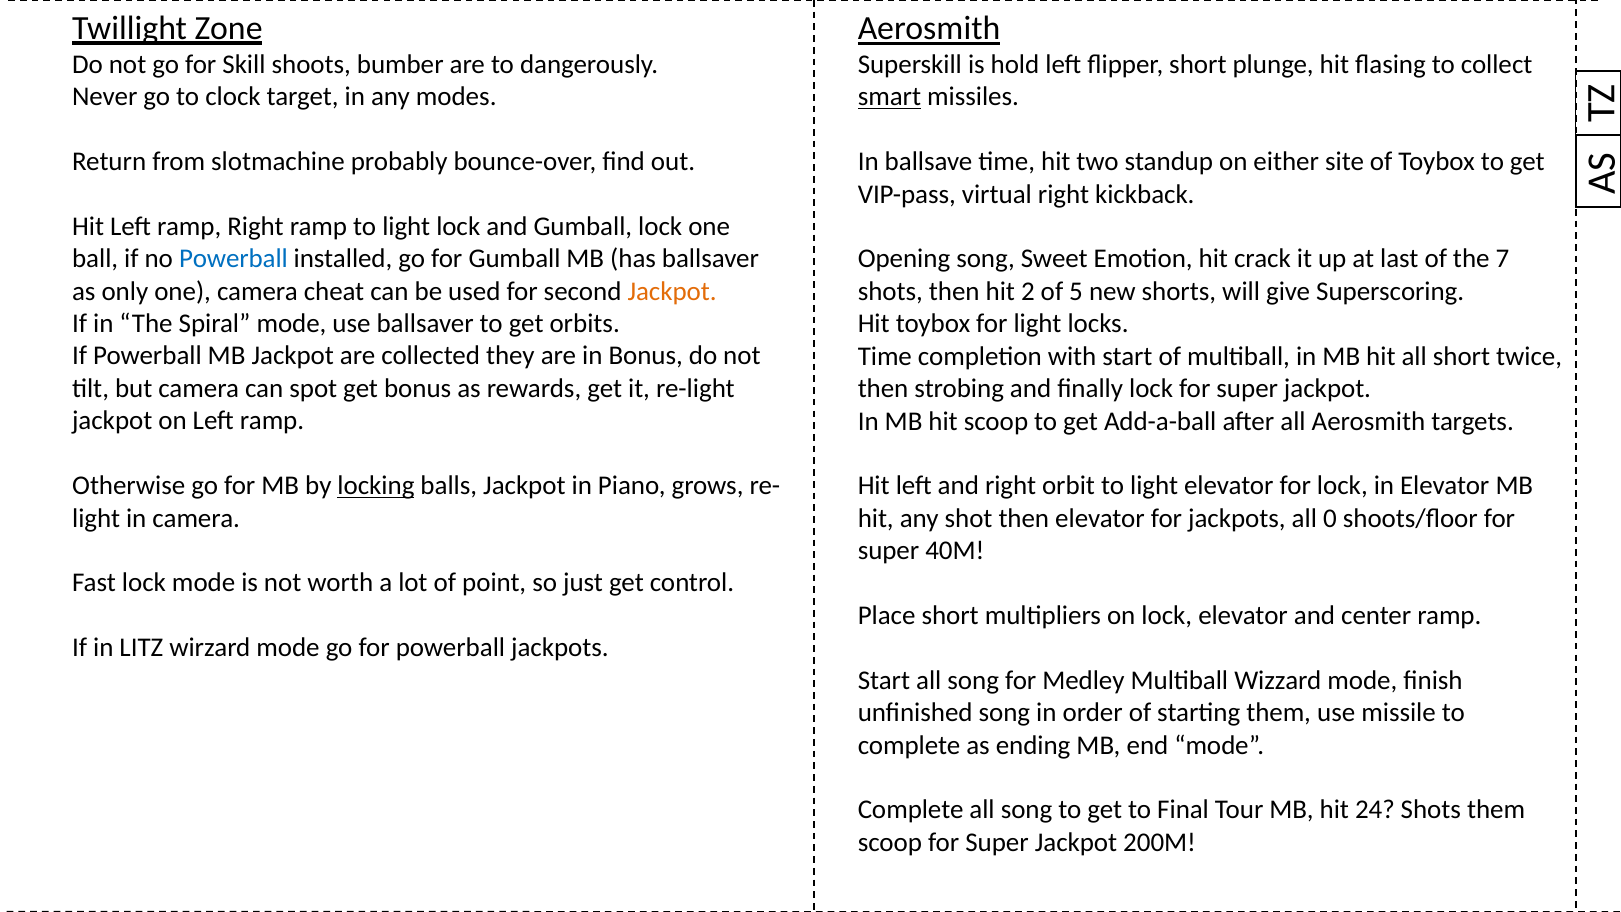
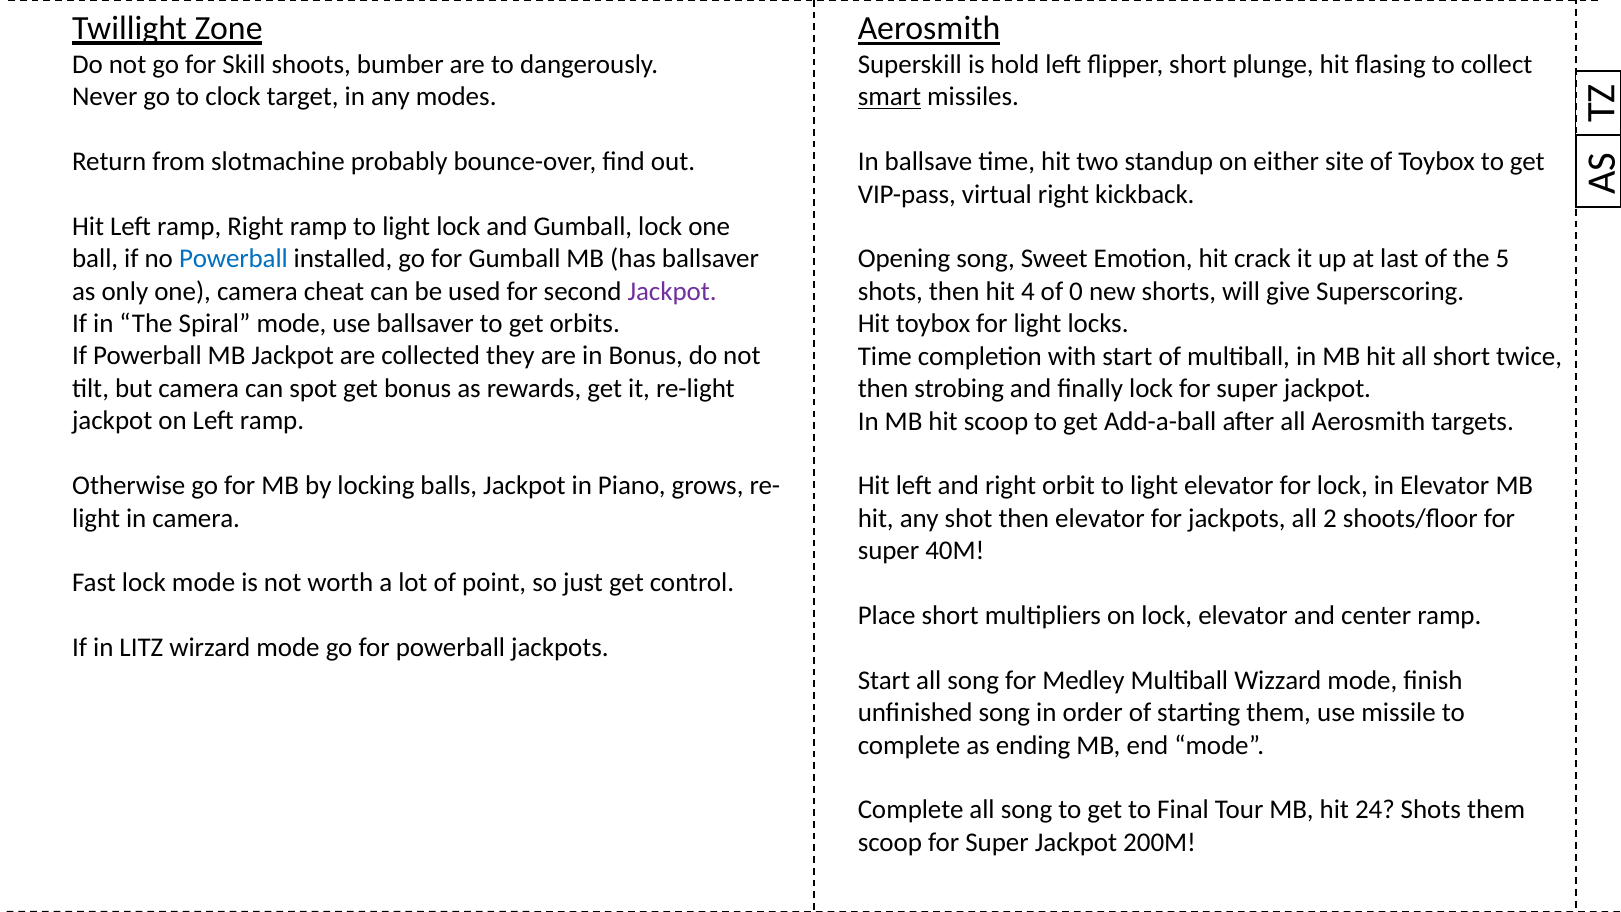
7: 7 -> 5
Jackpot at (672, 291) colour: orange -> purple
2: 2 -> 4
5: 5 -> 0
locking underline: present -> none
0: 0 -> 2
